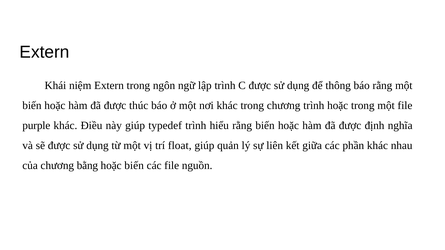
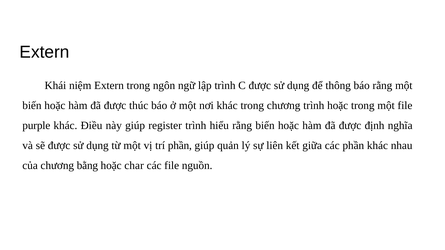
typedef: typedef -> register
trí float: float -> phần
hoặc biến: biến -> char
